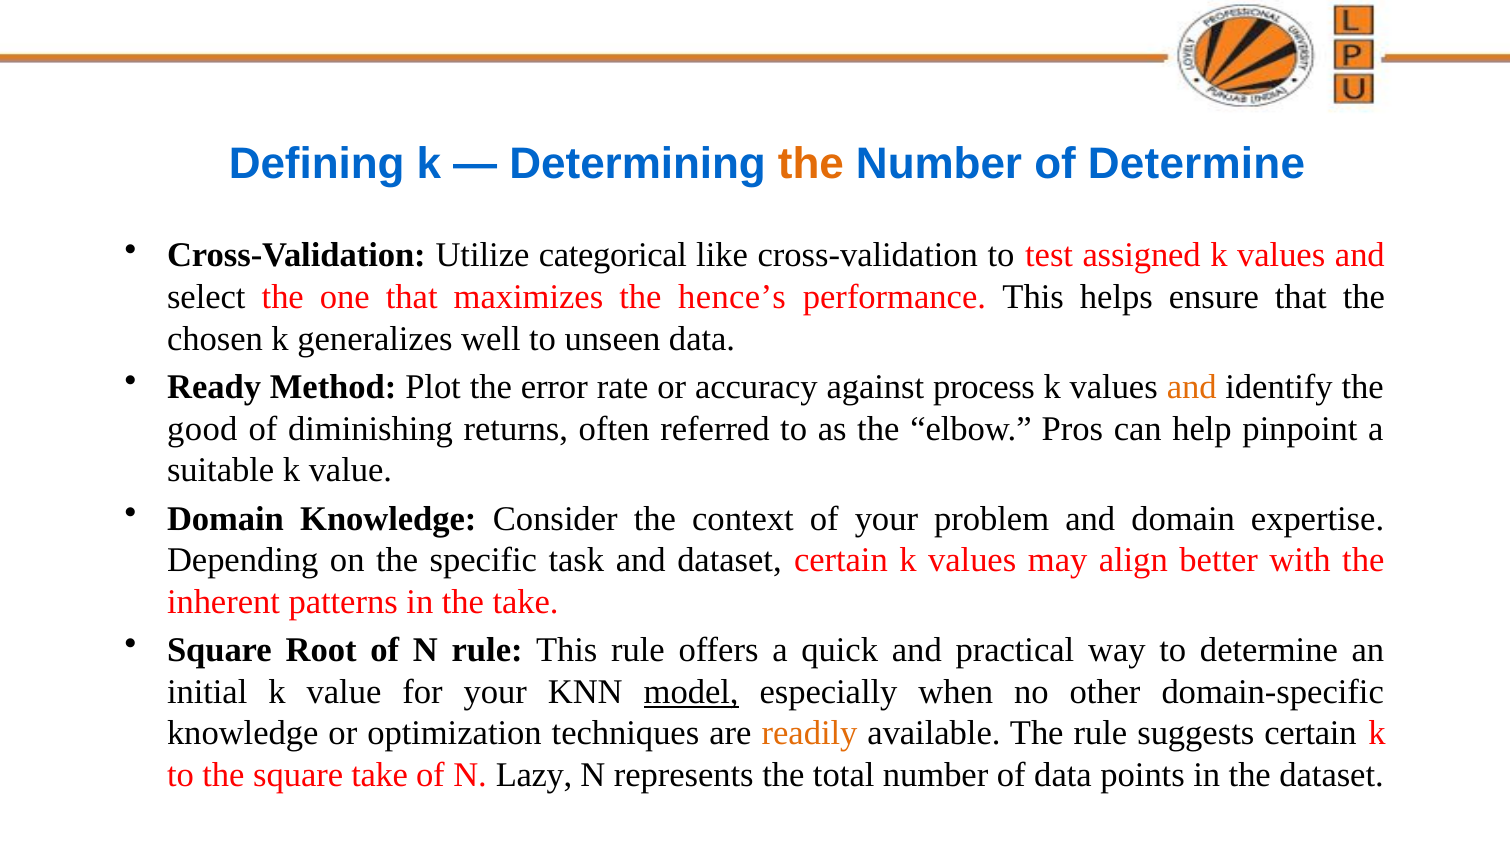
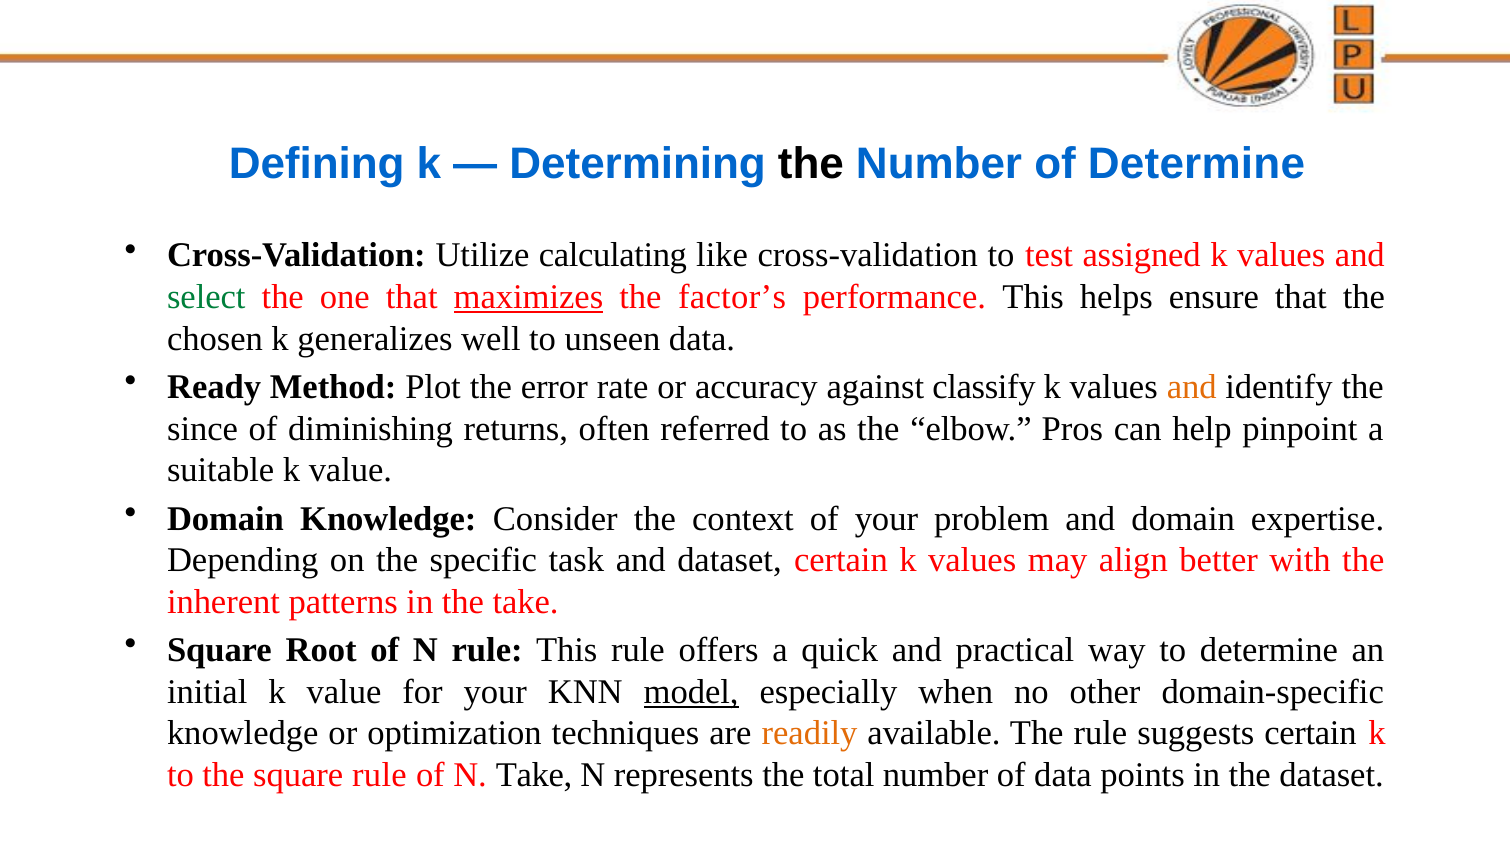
the at (811, 163) colour: orange -> black
categorical: categorical -> calculating
select colour: black -> green
maximizes underline: none -> present
hence’s: hence’s -> factor’s
process: process -> classify
good: good -> since
square take: take -> rule
N Lazy: Lazy -> Take
